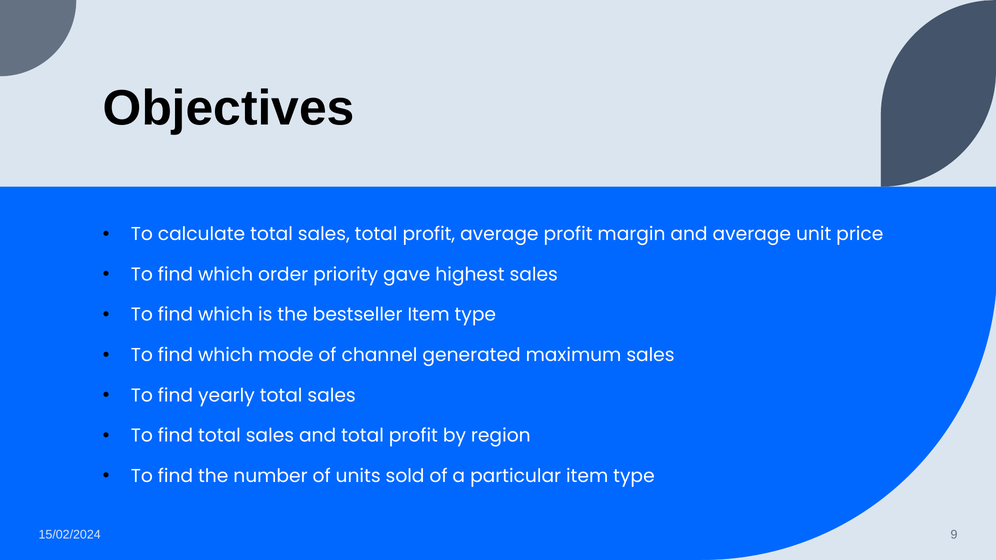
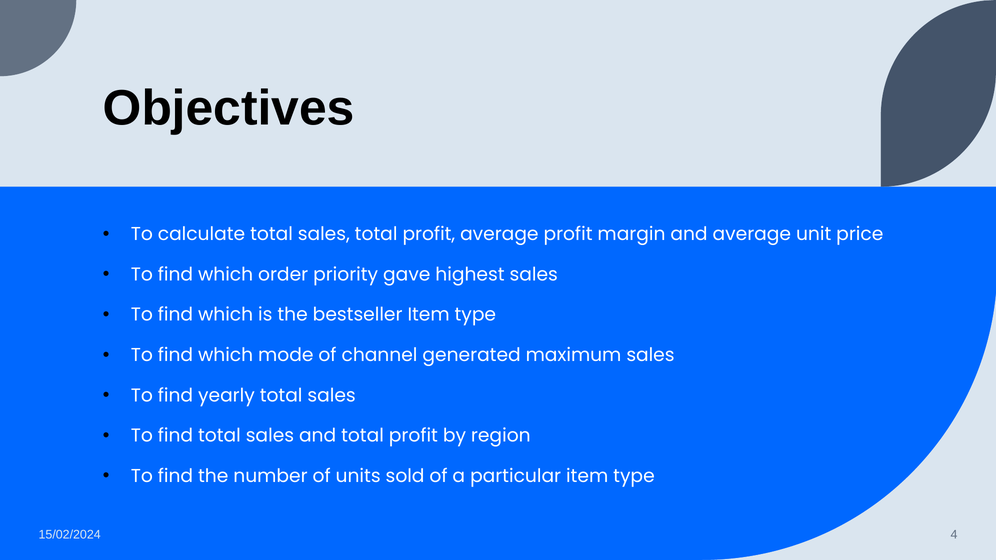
9: 9 -> 4
